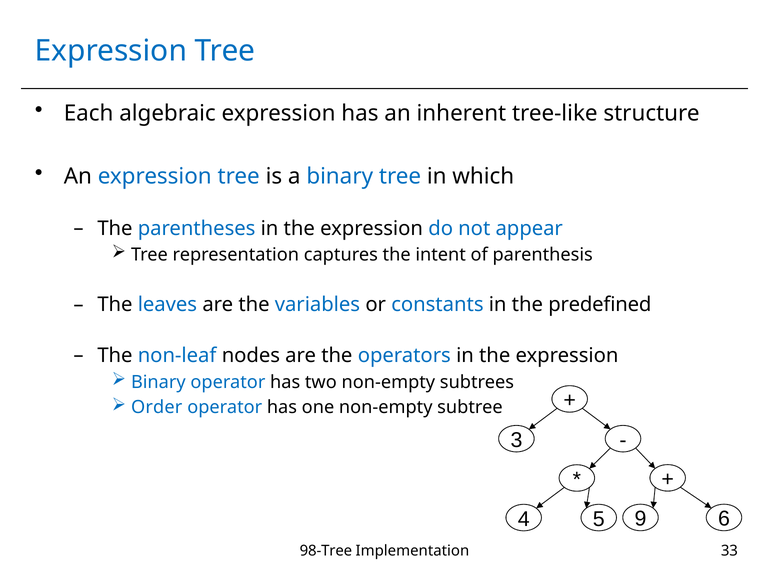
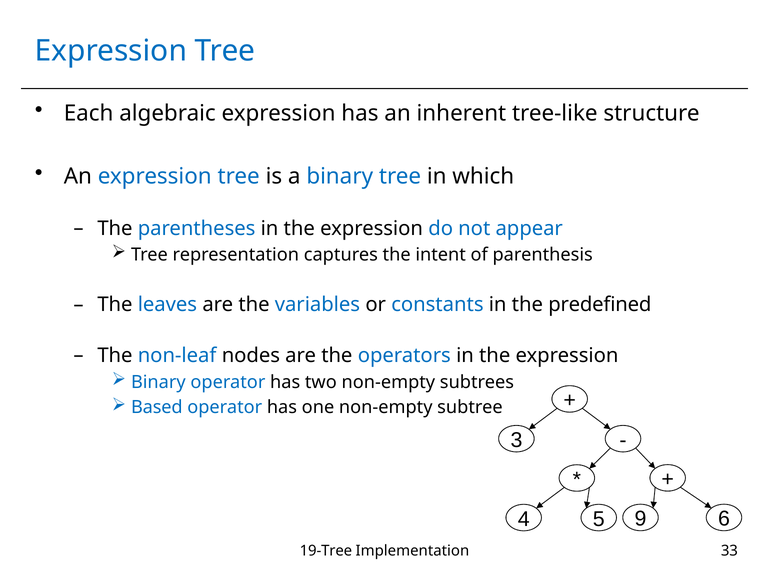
Order: Order -> Based
98-Tree: 98-Tree -> 19-Tree
